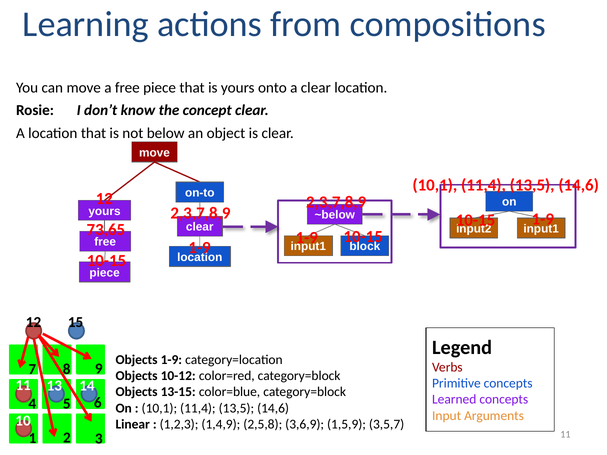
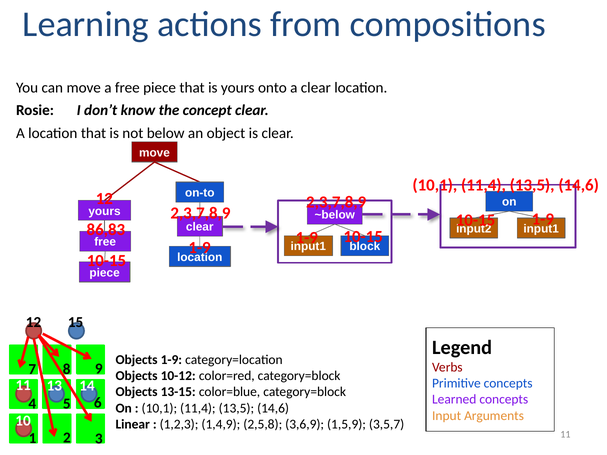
73,65: 73,65 -> 86,83
